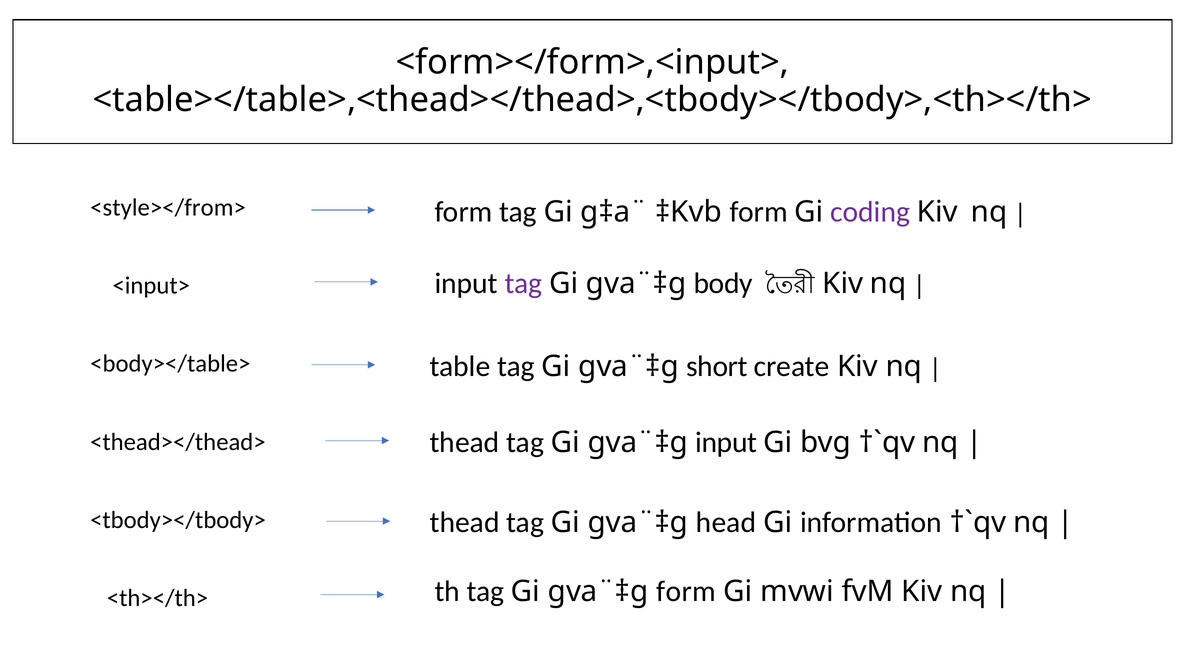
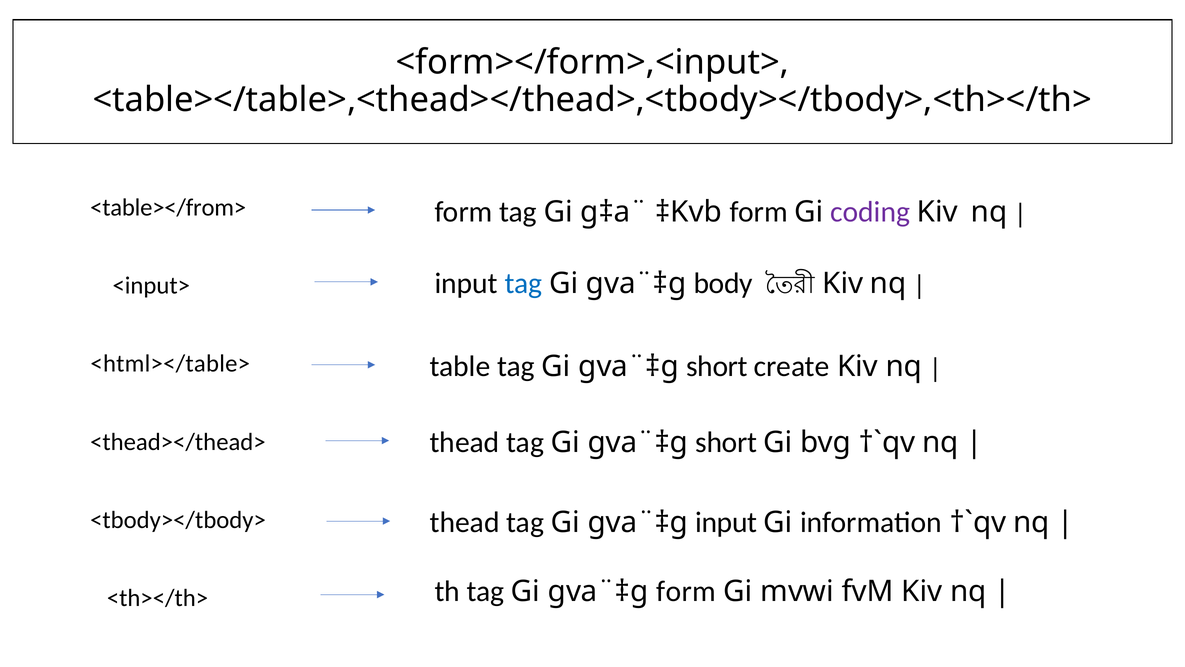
<style></from>: <style></from> -> <table></from>
tag at (523, 283) colour: purple -> blue
<body></table>: <body></table> -> <html></table>
input at (726, 442): input -> short
gva¨‡g head: head -> input
